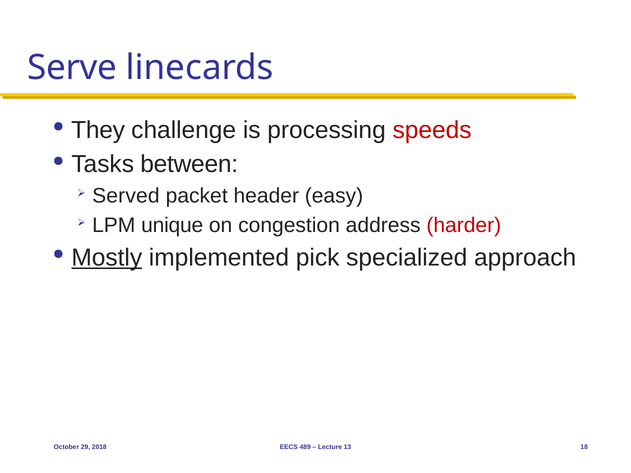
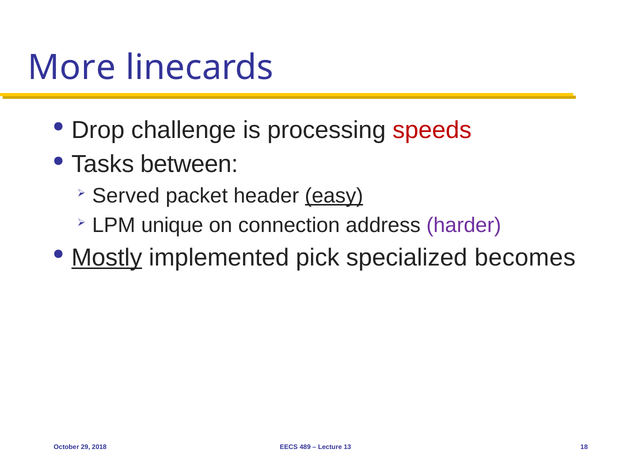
Serve: Serve -> More
They: They -> Drop
easy underline: none -> present
congestion: congestion -> connection
harder colour: red -> purple
approach: approach -> becomes
